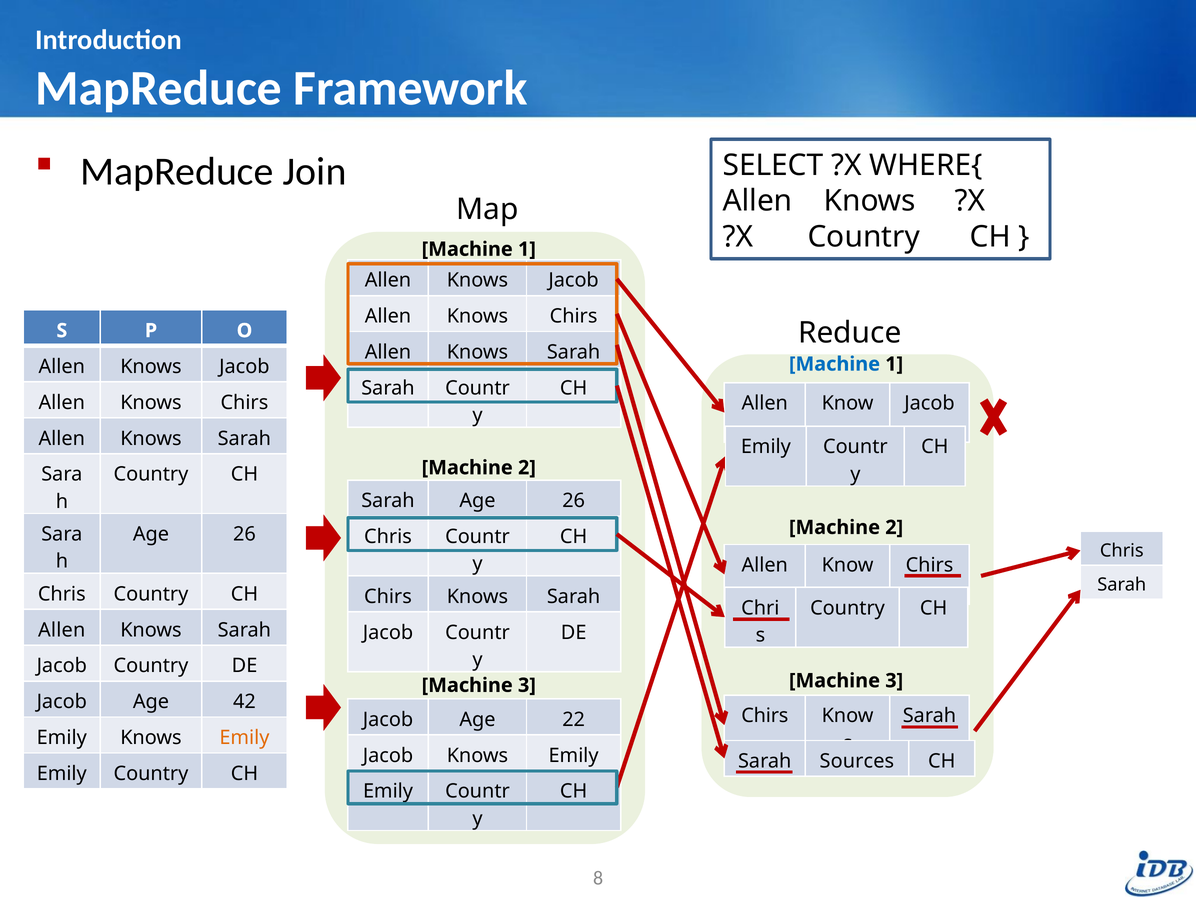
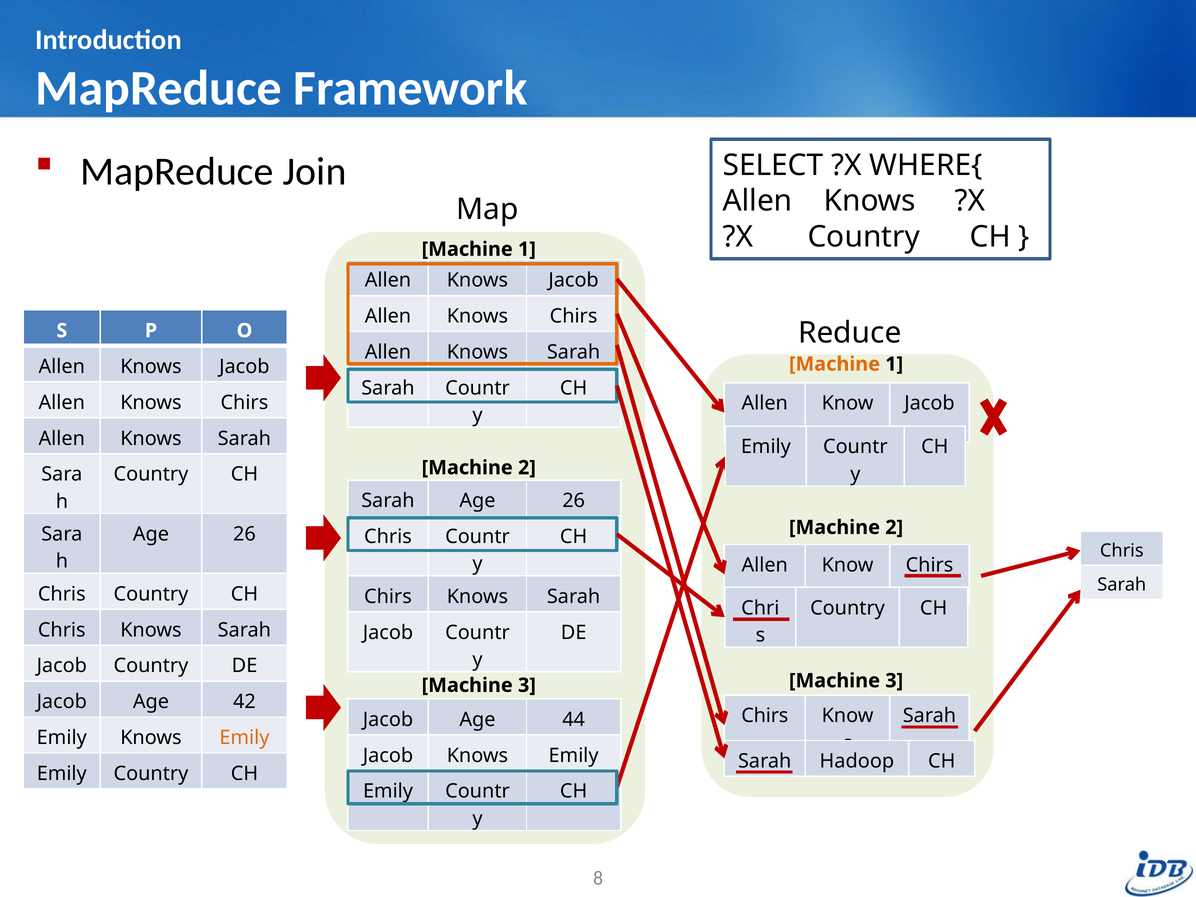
Machine at (834, 364) colour: blue -> orange
Allen at (62, 630): Allen -> Chris
22: 22 -> 44
Sources: Sources -> Hadoop
